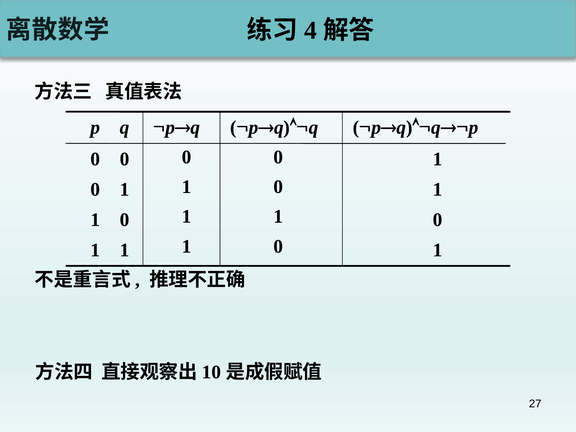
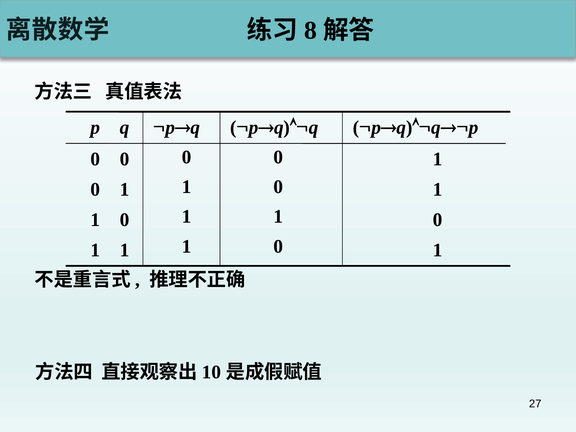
4: 4 -> 8
